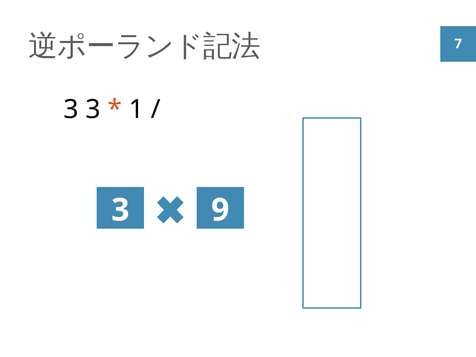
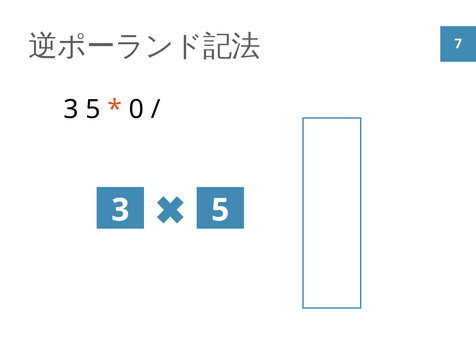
3 at (93, 109): 3 -> 5
1: 1 -> 0
9 at (220, 210): 9 -> 5
